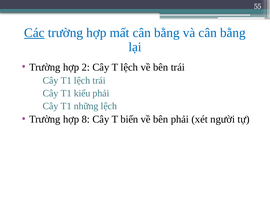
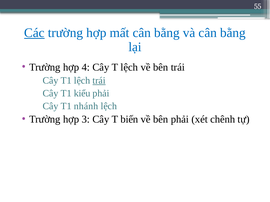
2: 2 -> 4
trái at (99, 81) underline: none -> present
những: những -> nhánh
8: 8 -> 3
người: người -> chênh
